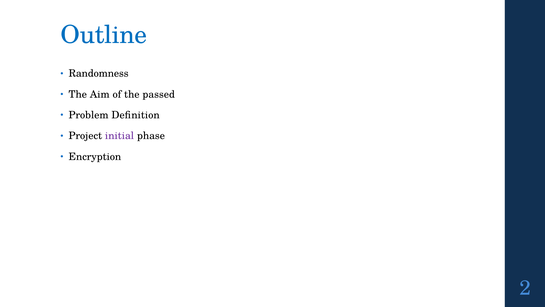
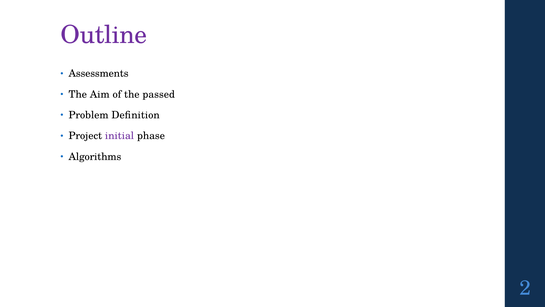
Outline colour: blue -> purple
Randomness: Randomness -> Assessments
Encryption: Encryption -> Algorithms
